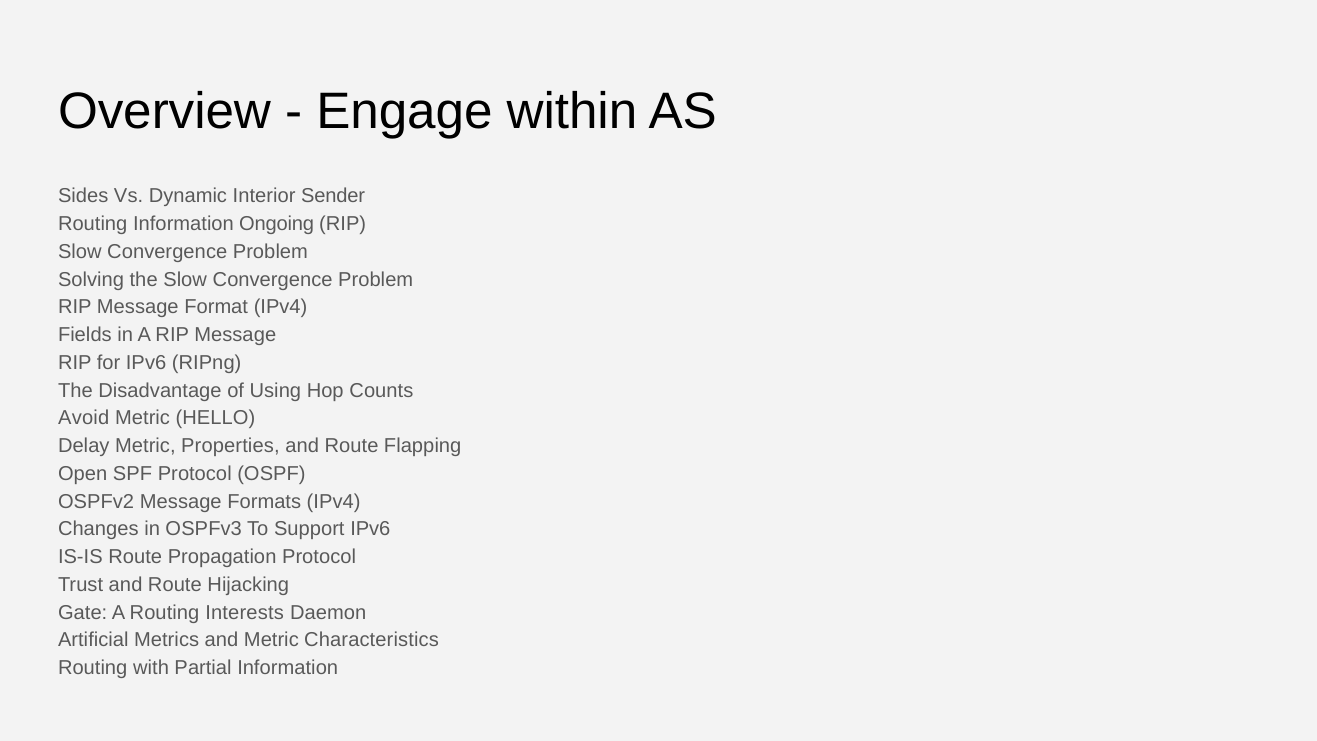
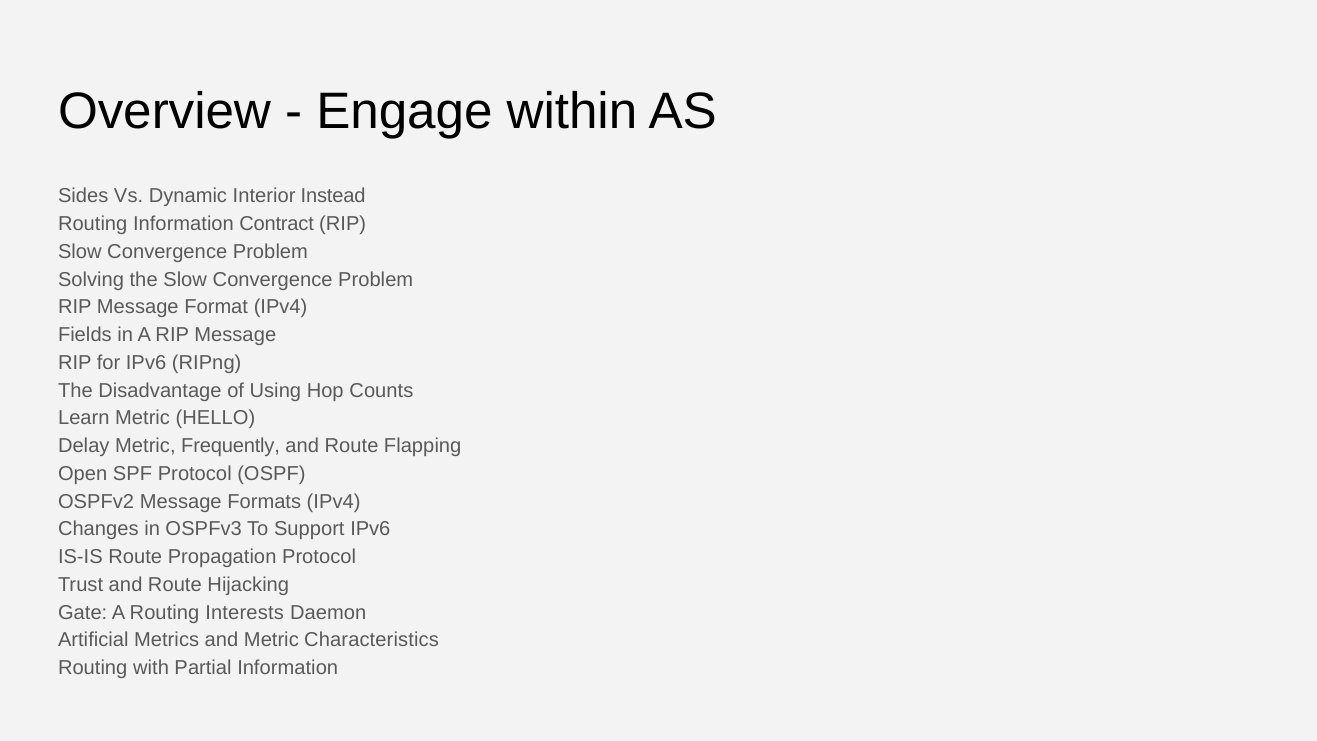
Sender: Sender -> Instead
Ongoing: Ongoing -> Contract
Avoid: Avoid -> Learn
Properties: Properties -> Frequently
